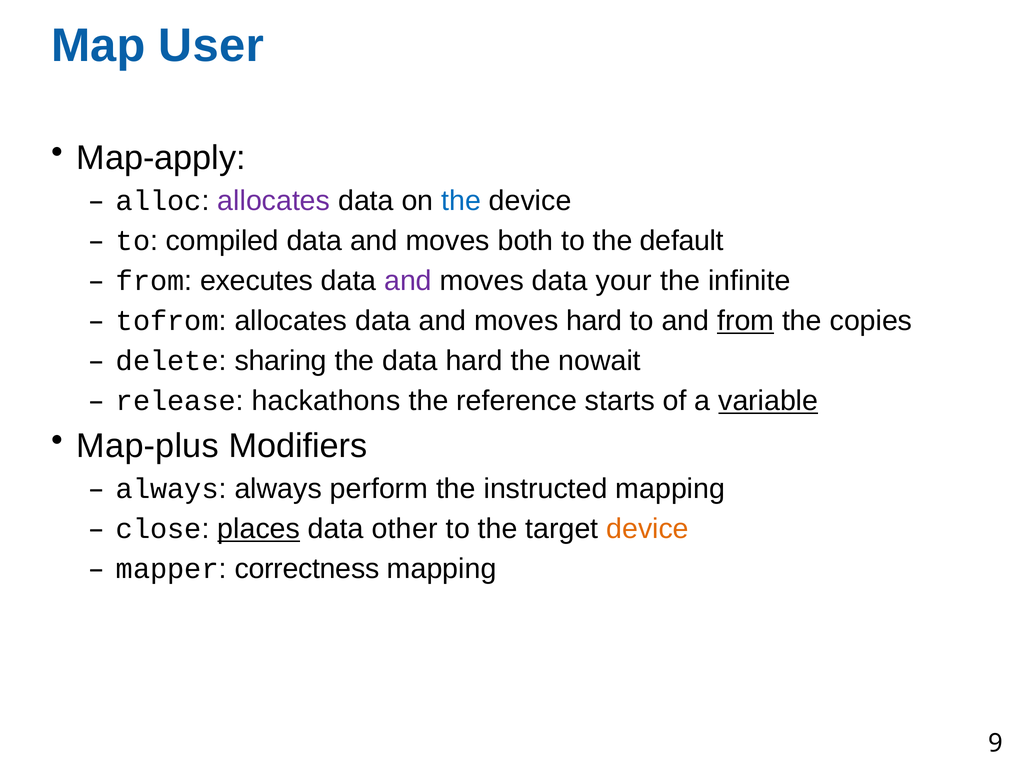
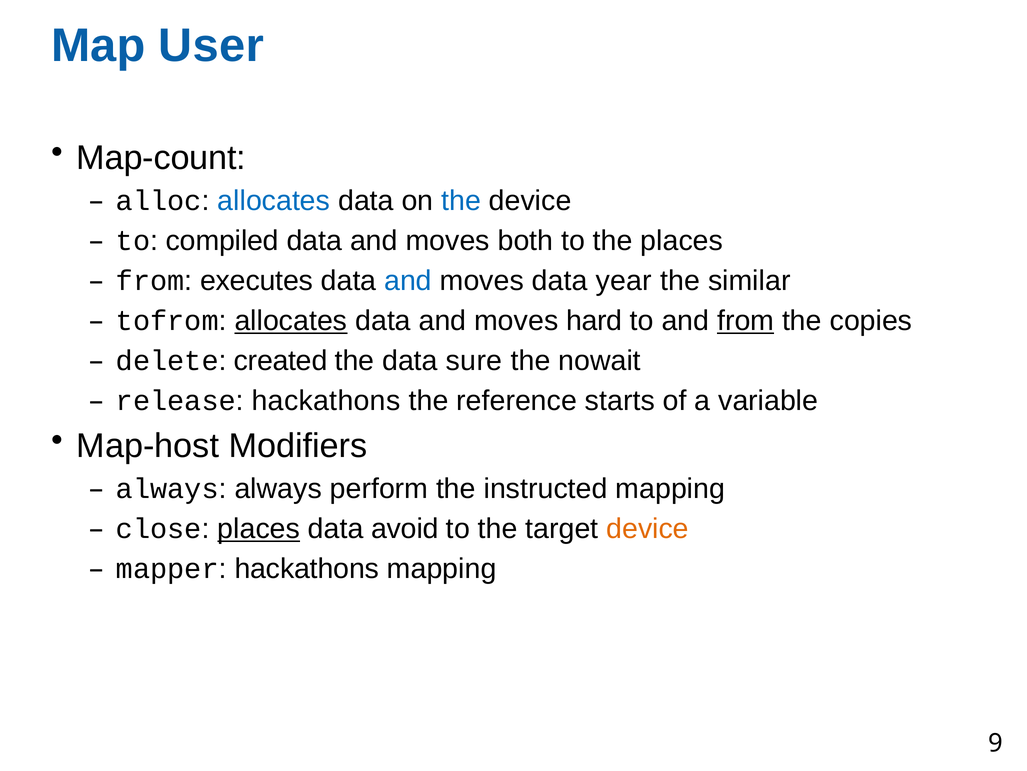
Map-apply: Map-apply -> Map-count
allocates at (274, 201) colour: purple -> blue
the default: default -> places
and at (408, 281) colour: purple -> blue
your: your -> year
infinite: infinite -> similar
allocates at (291, 321) underline: none -> present
sharing: sharing -> created
data hard: hard -> sure
variable underline: present -> none
Map-plus: Map-plus -> Map-host
other: other -> avoid
mapper correctness: correctness -> hackathons
